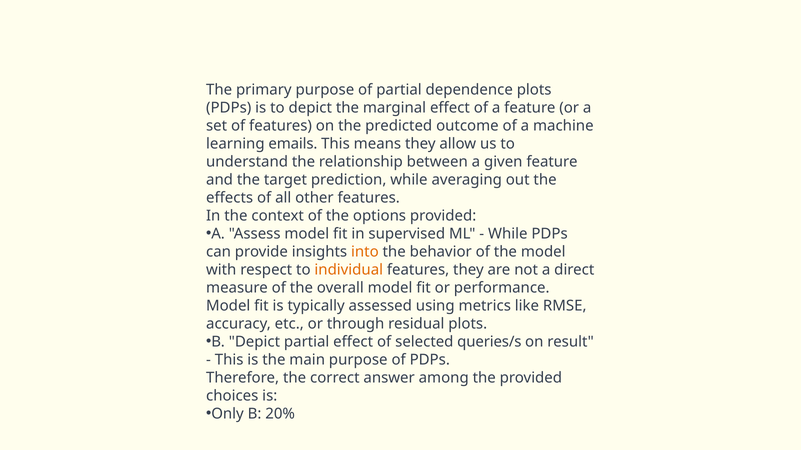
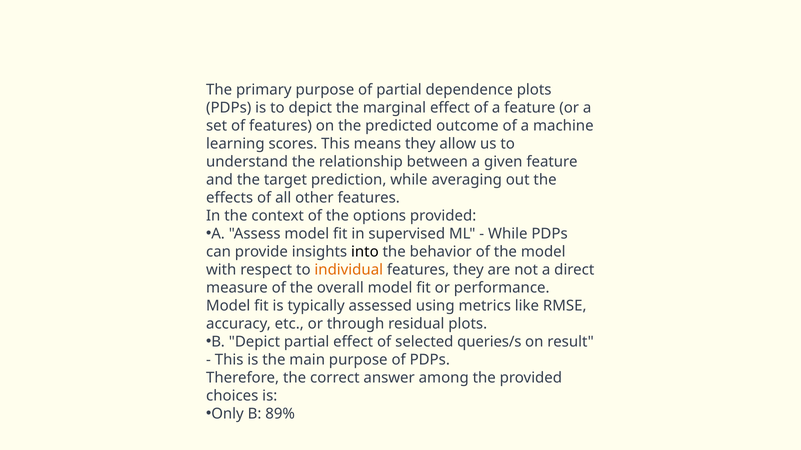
emails: emails -> scores
into colour: orange -> black
20%: 20% -> 89%
